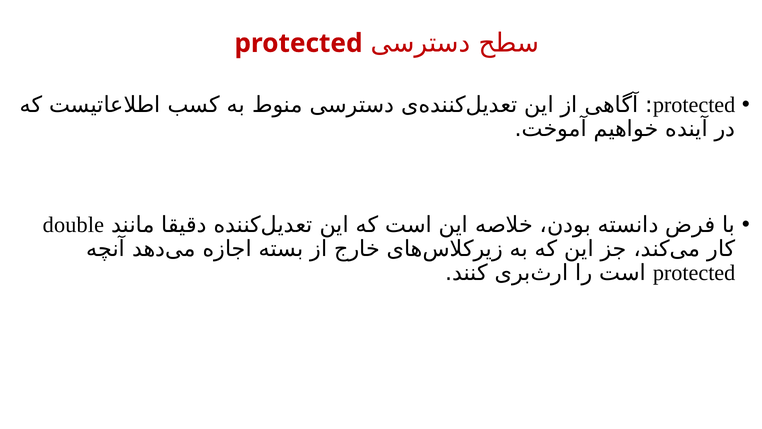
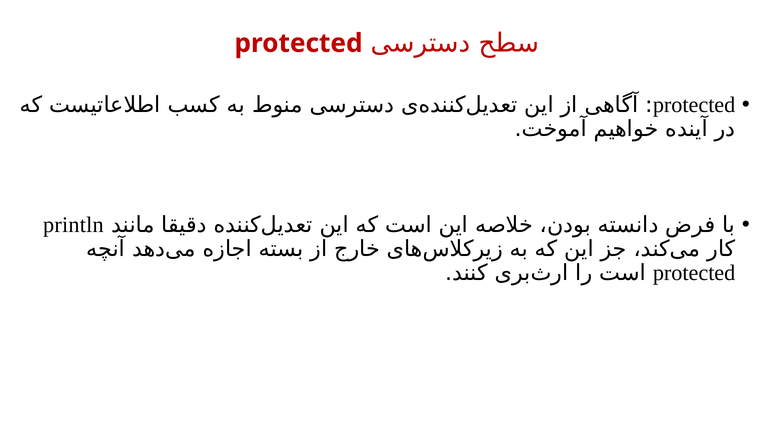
double: double -> println
